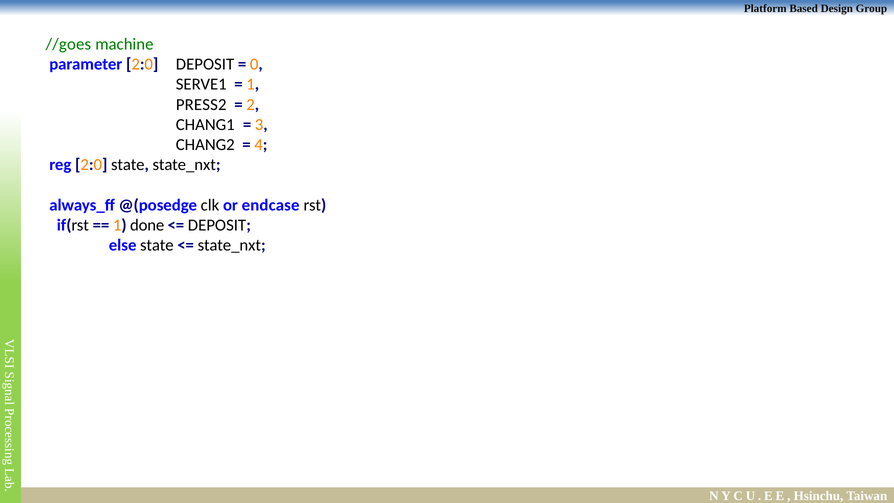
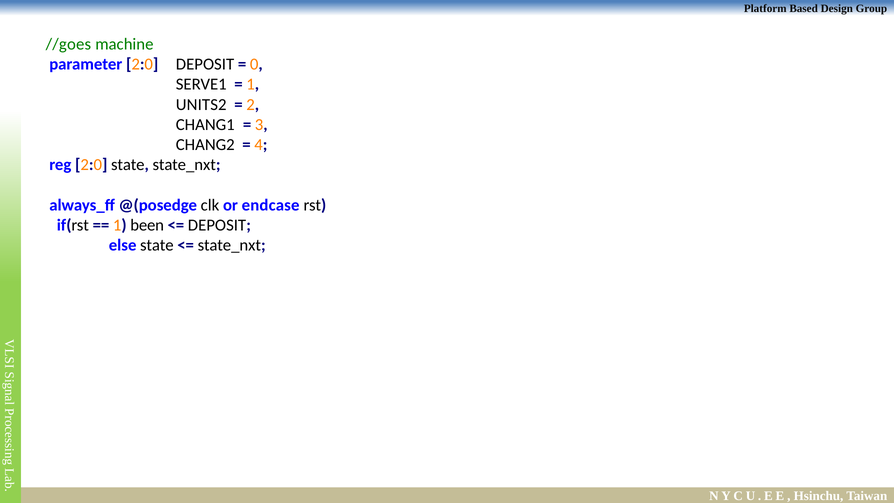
PRESS2: PRESS2 -> UNITS2
done: done -> been
